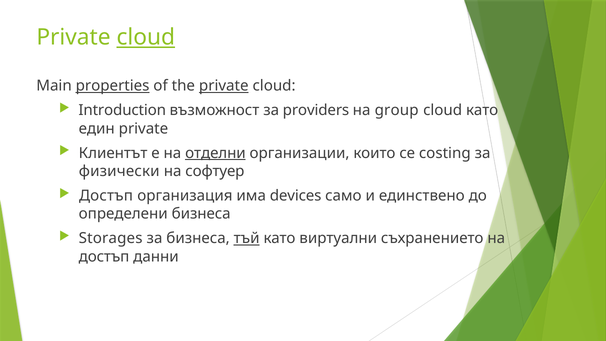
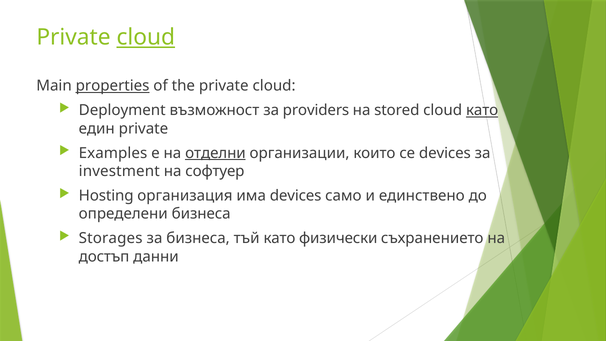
private at (224, 86) underline: present -> none
Introduction: Introduction -> Deployment
group: group -> stored
като at (482, 110) underline: none -> present
Клиентът: Клиентът -> Examples
се costing: costing -> devices
физически: физически -> investment
Достъп at (106, 196): Достъп -> Hosting
тъй underline: present -> none
виртуални: виртуални -> физически
